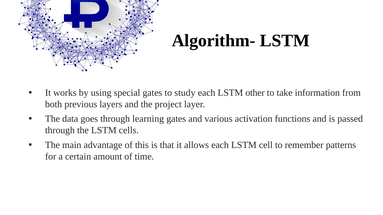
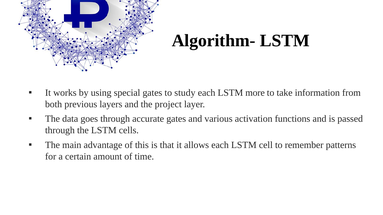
other: other -> more
learning: learning -> accurate
